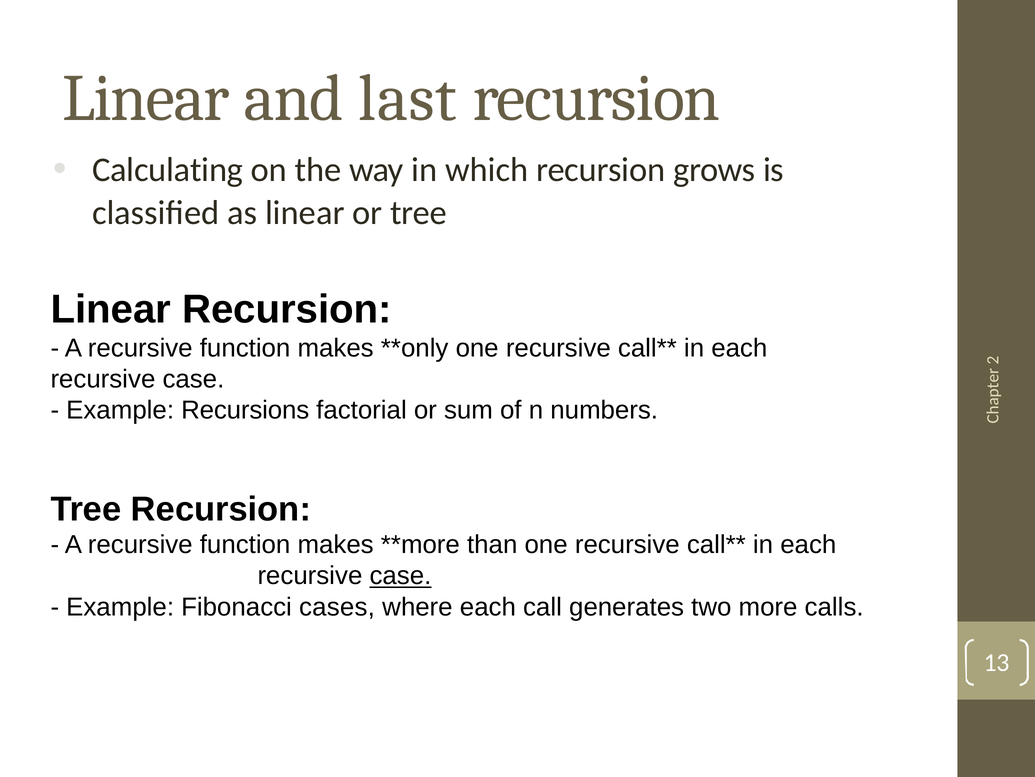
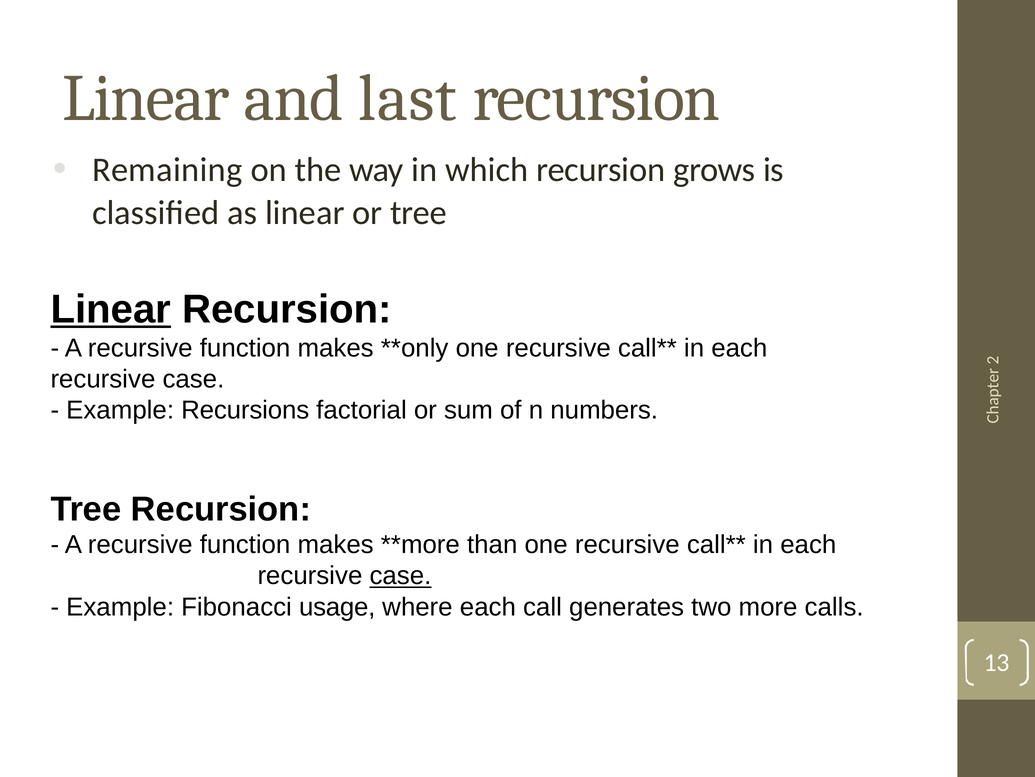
Calculating: Calculating -> Remaining
Linear at (111, 309) underline: none -> present
cases: cases -> usage
